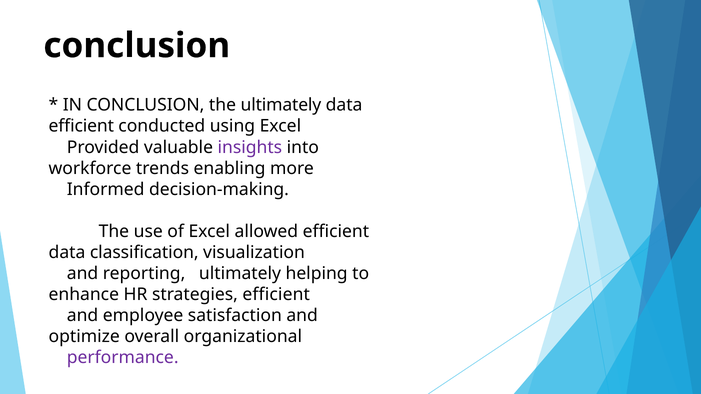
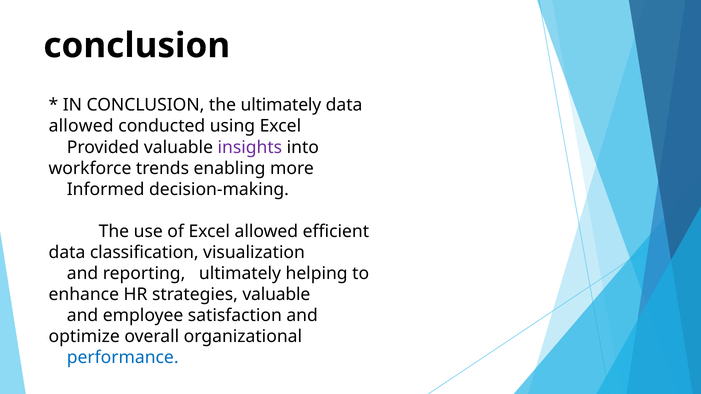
efficient at (81, 126): efficient -> allowed
strategies efficient: efficient -> valuable
performance colour: purple -> blue
